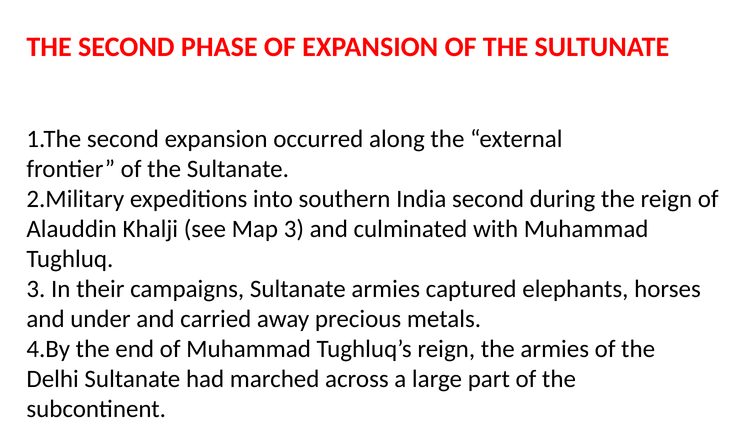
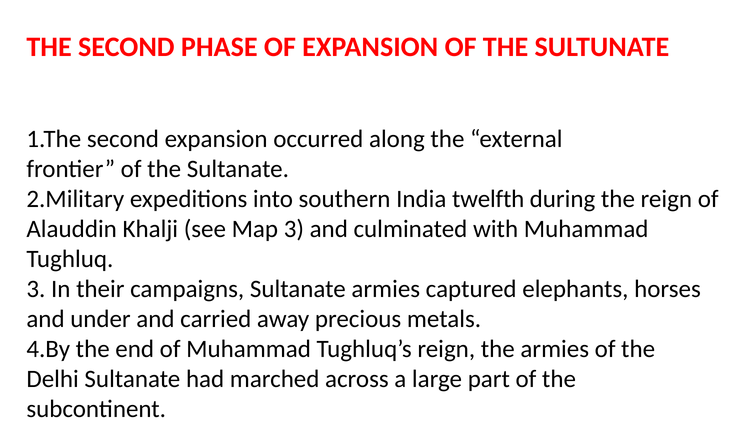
India second: second -> twelfth
